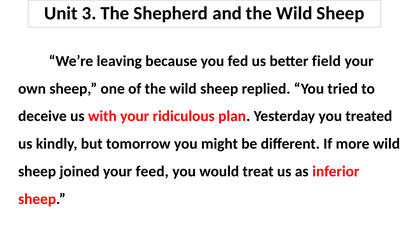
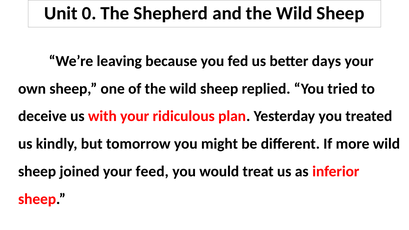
3: 3 -> 0
field: field -> days
